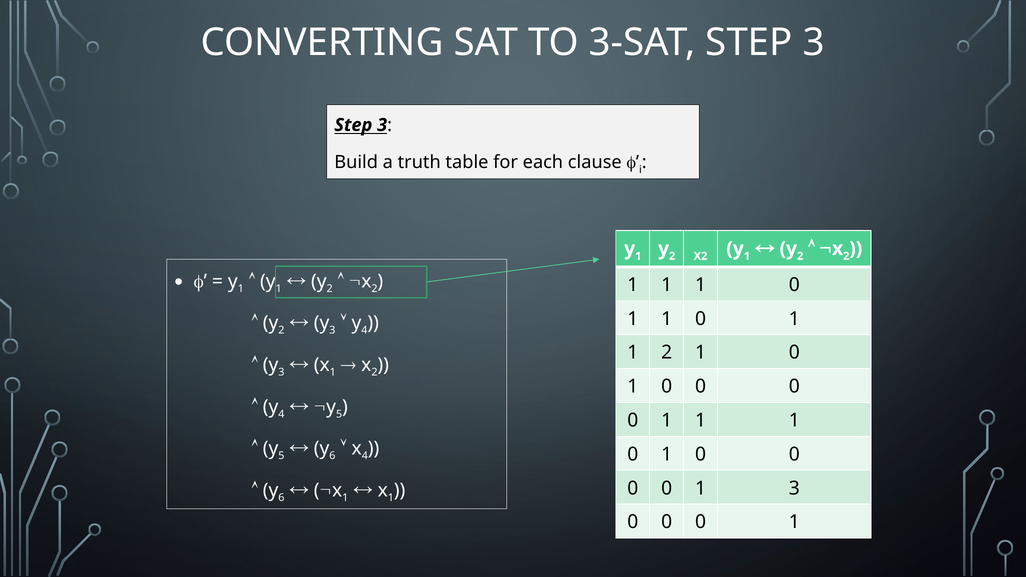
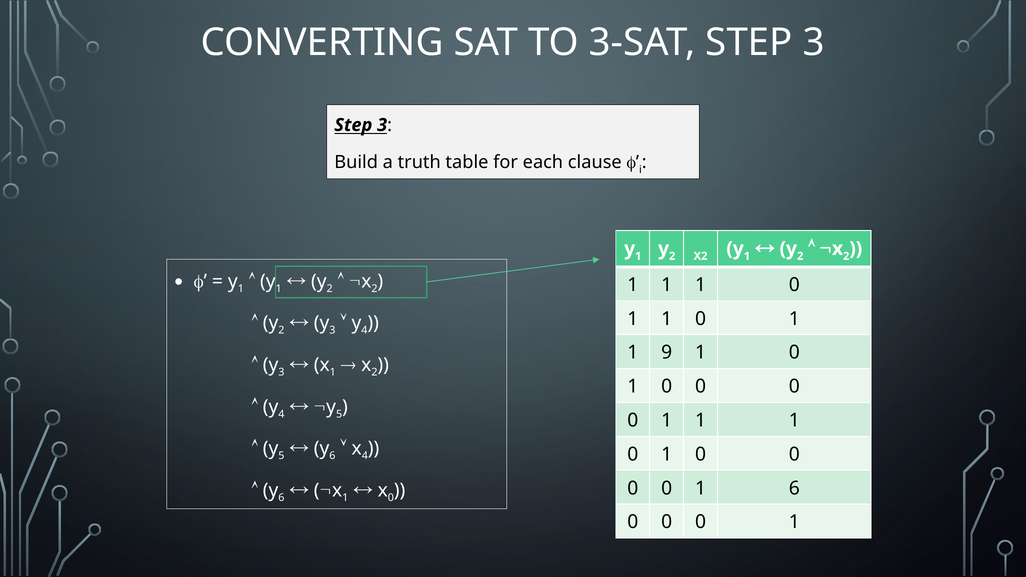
1 2: 2 -> 9
1 3: 3 -> 6
1 at (391, 498): 1 -> 0
